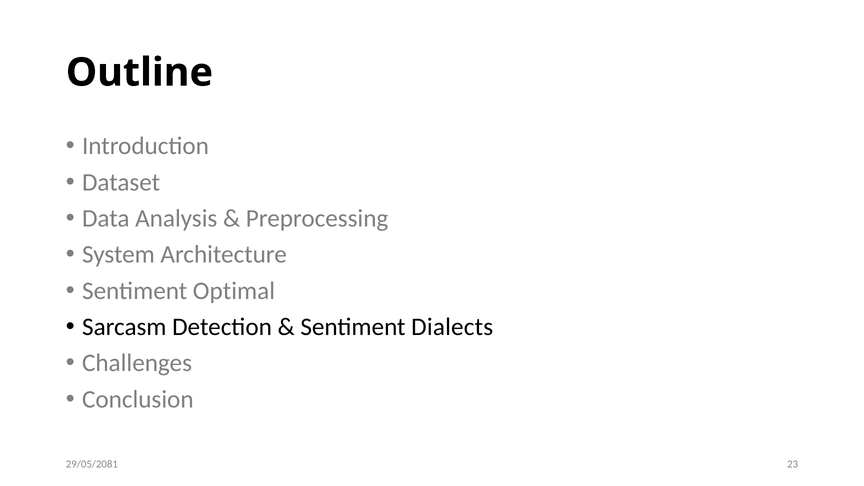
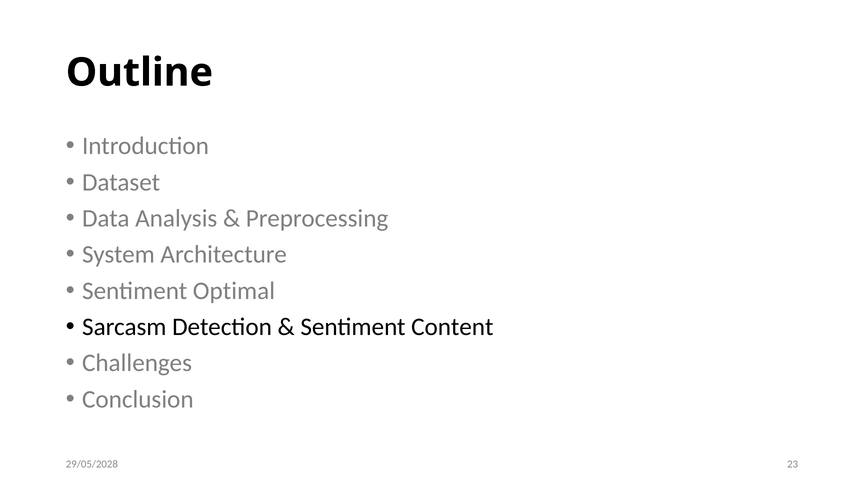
Dialects: Dialects -> Content
29/05/2081: 29/05/2081 -> 29/05/2028
